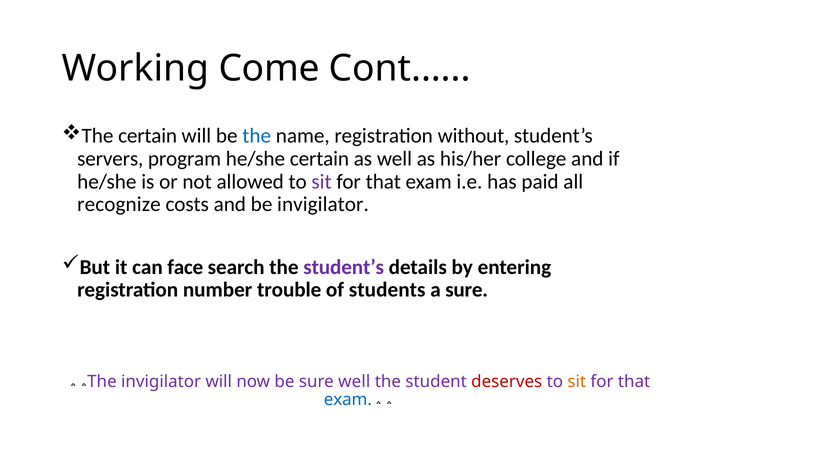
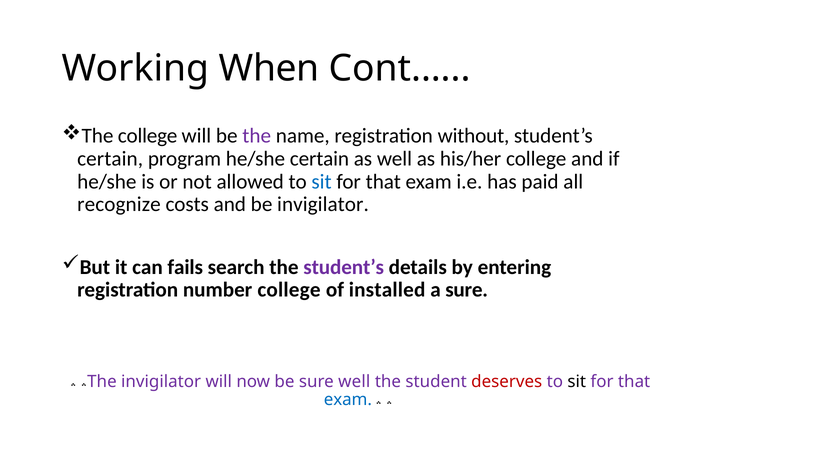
Come: Come -> When
The certain: certain -> college
the at (257, 136) colour: blue -> purple
servers at (110, 159): servers -> certain
sit at (322, 182) colour: purple -> blue
face: face -> fails
number trouble: trouble -> college
students: students -> installed
sit at (577, 382) colour: orange -> black
